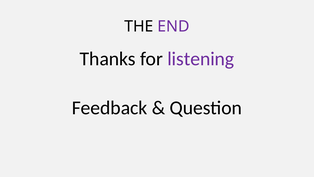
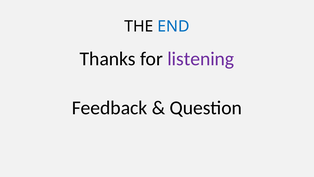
END colour: purple -> blue
